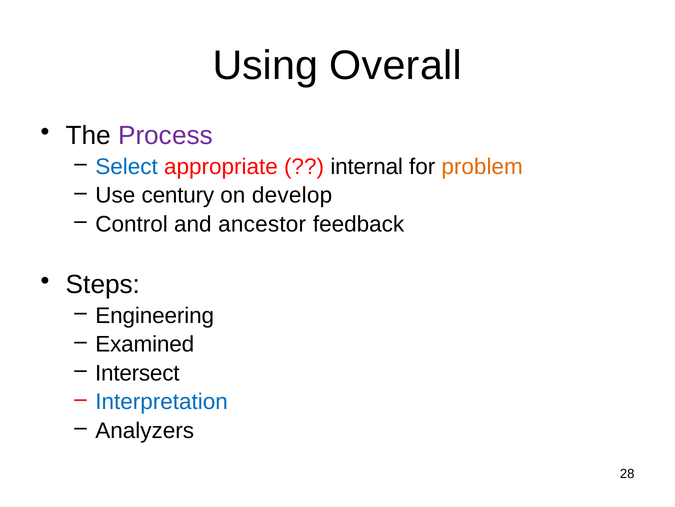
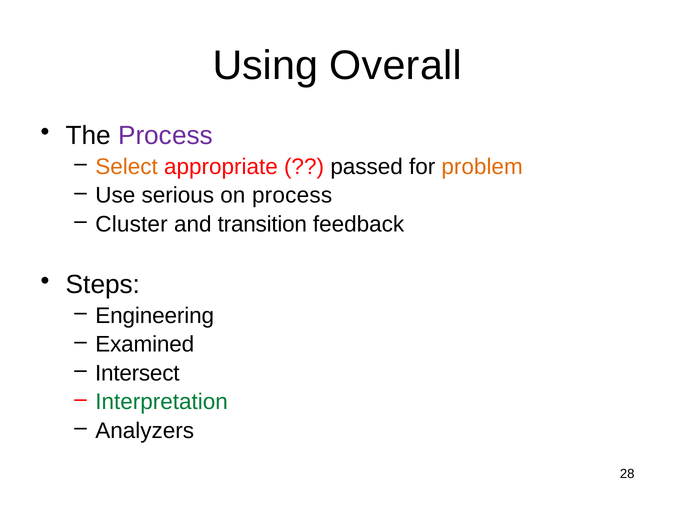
Select colour: blue -> orange
internal: internal -> passed
century: century -> serious
on develop: develop -> process
Control: Control -> Cluster
ancestor: ancestor -> transition
Interpretation colour: blue -> green
